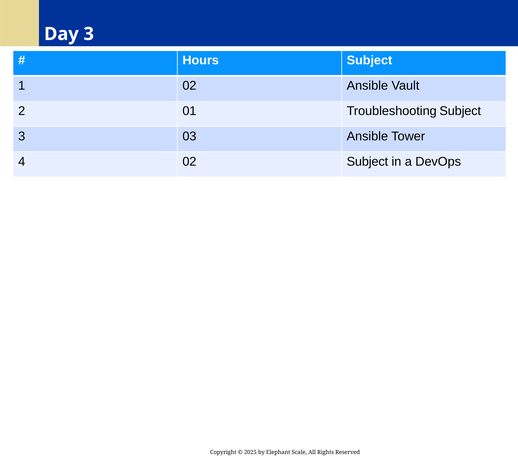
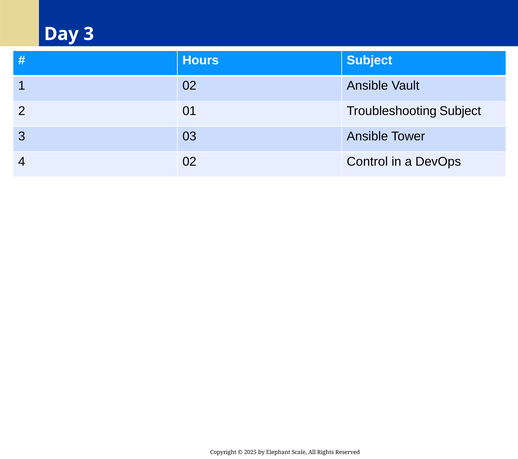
02 Subject: Subject -> Control
